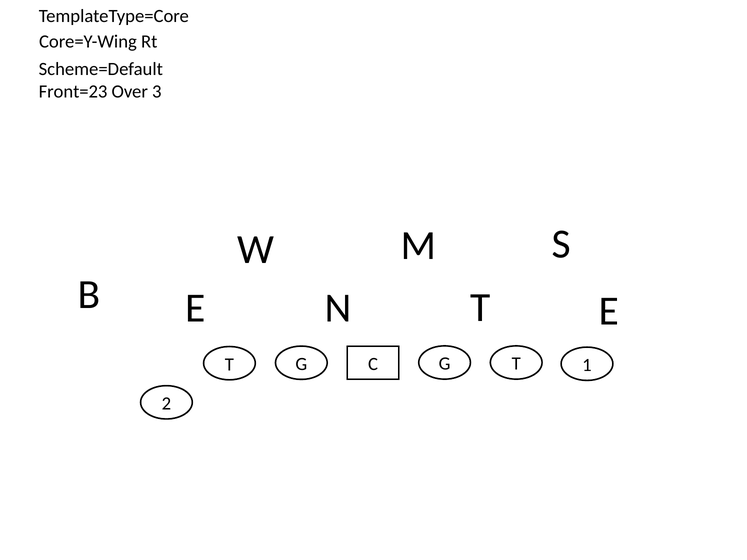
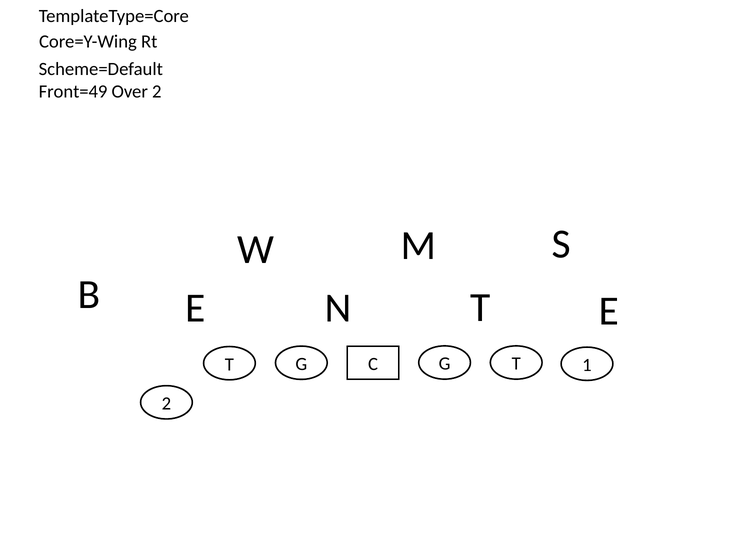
Front=23: Front=23 -> Front=49
Over 3: 3 -> 2
